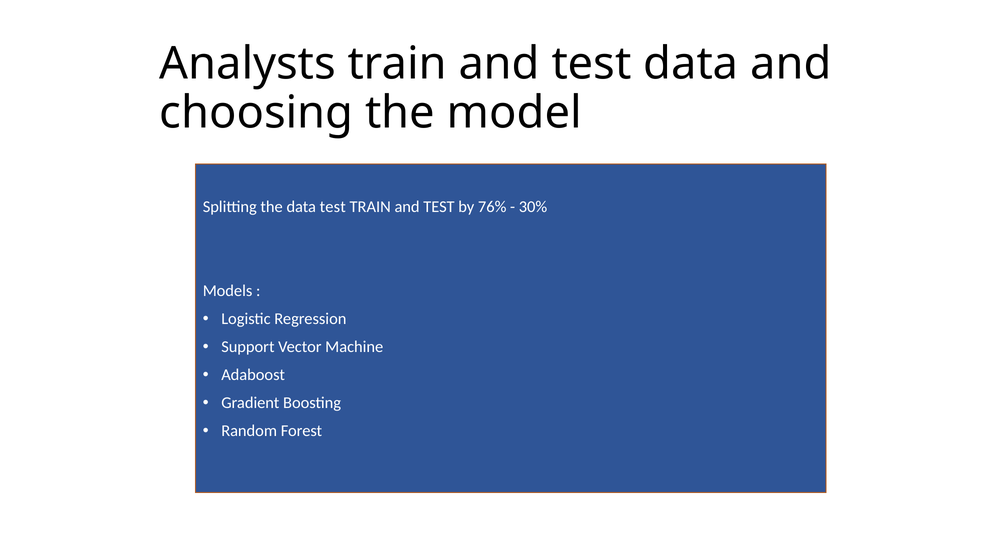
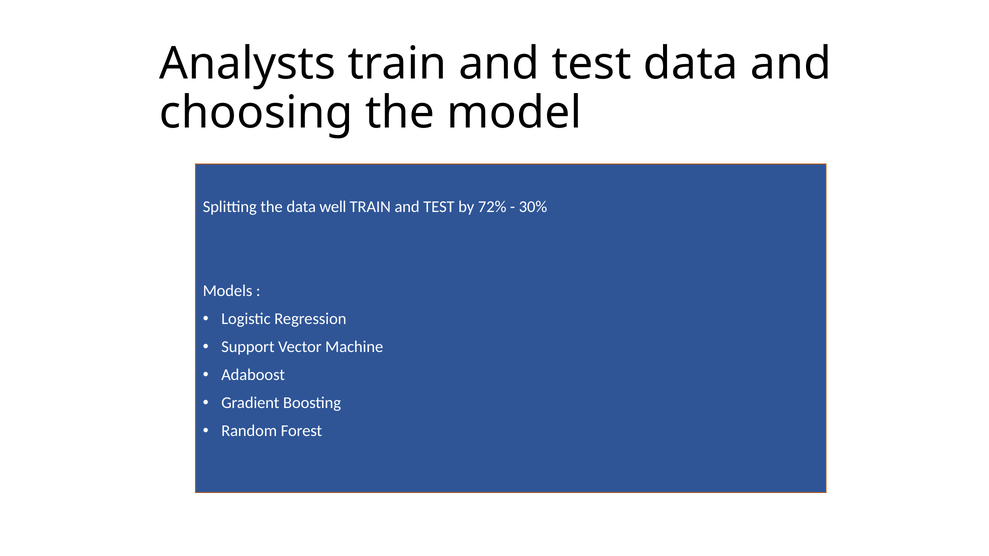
data test: test -> well
76%: 76% -> 72%
